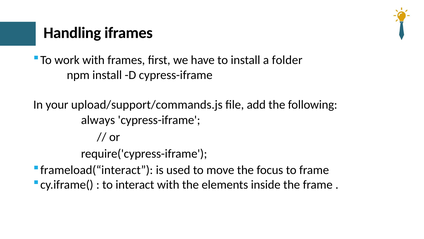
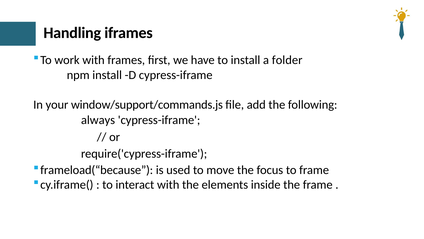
upload/support/commands.js: upload/support/commands.js -> window/support/commands.js
frameload(“interact: frameload(“interact -> frameload(“because
